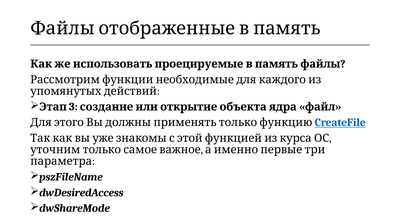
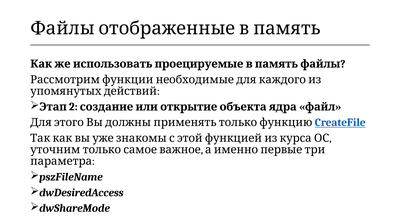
3: 3 -> 2
